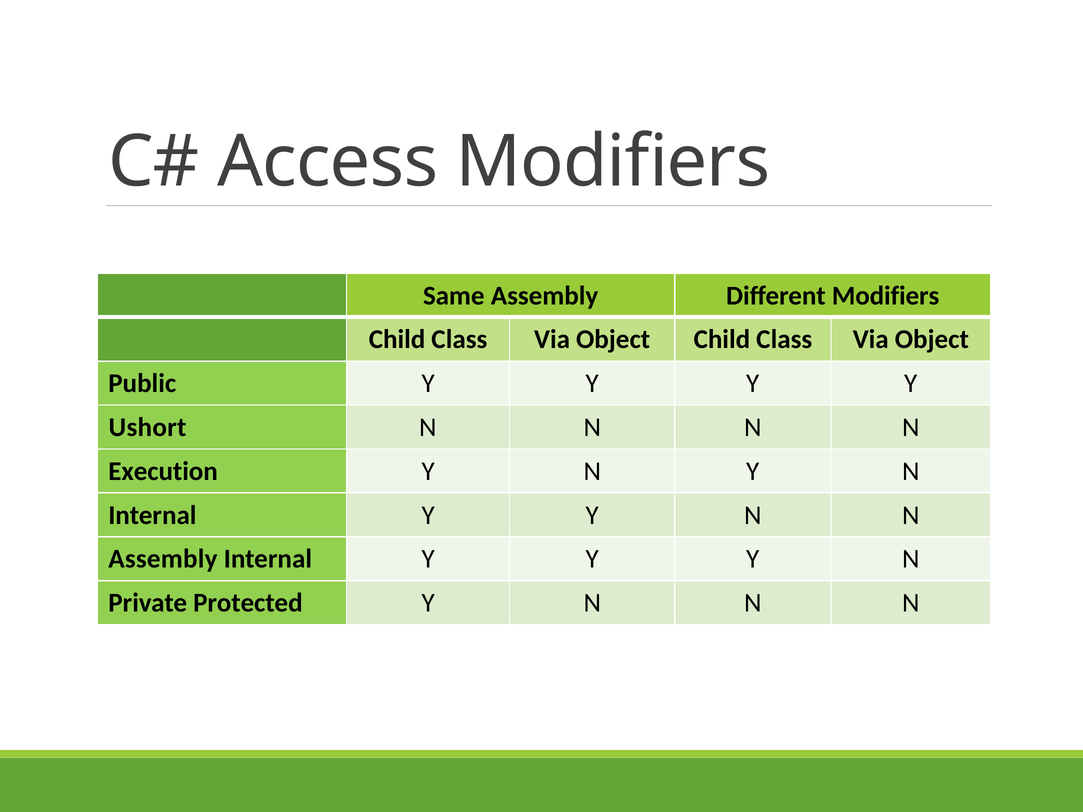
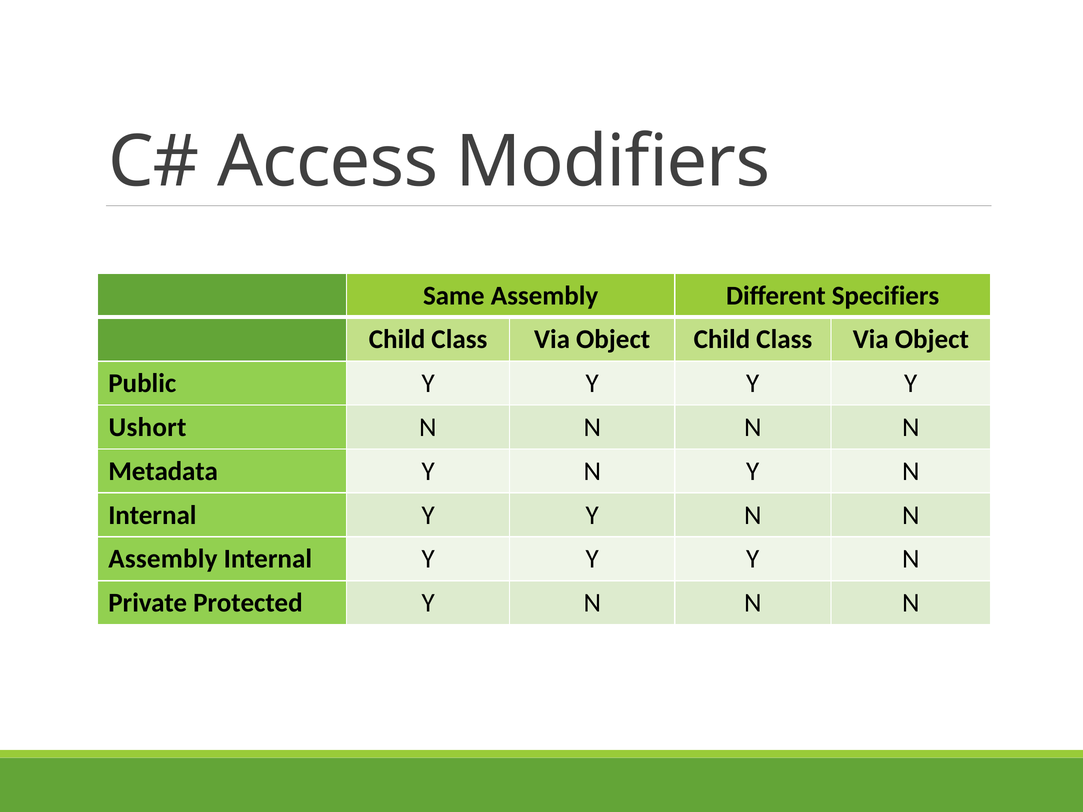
Different Modifiers: Modifiers -> Specifiers
Execution: Execution -> Metadata
